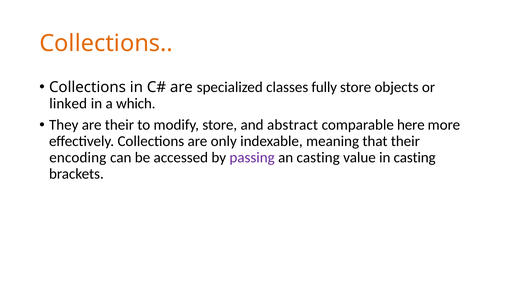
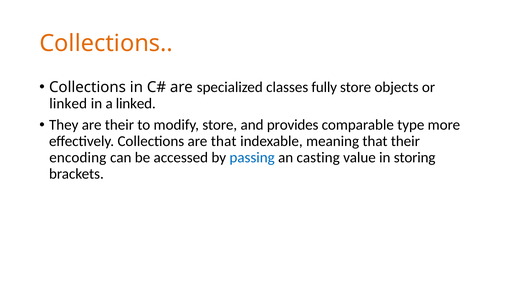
a which: which -> linked
abstract: abstract -> provides
here: here -> type
are only: only -> that
passing colour: purple -> blue
in casting: casting -> storing
